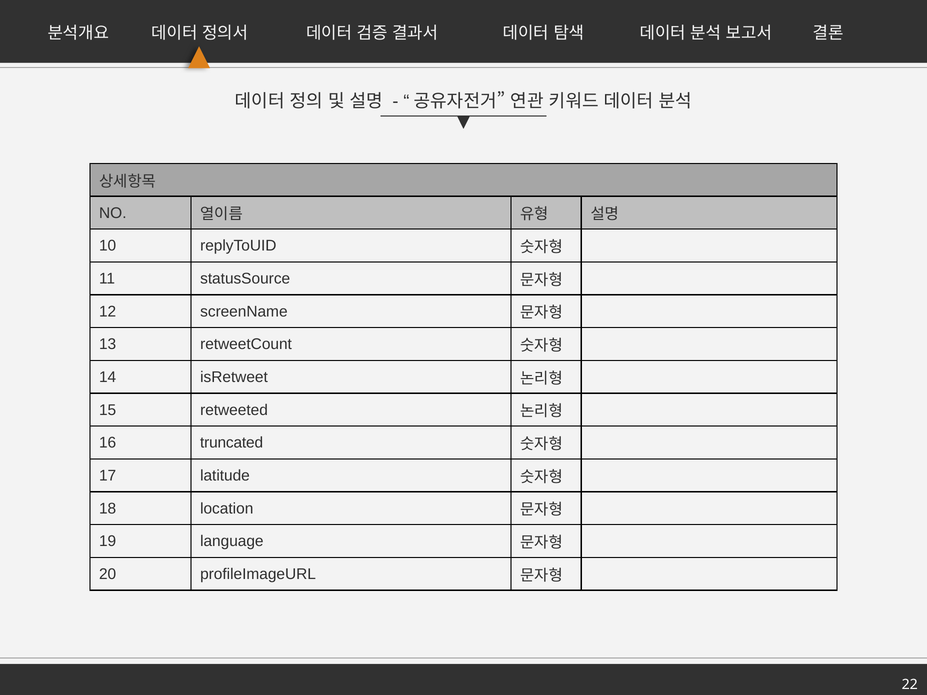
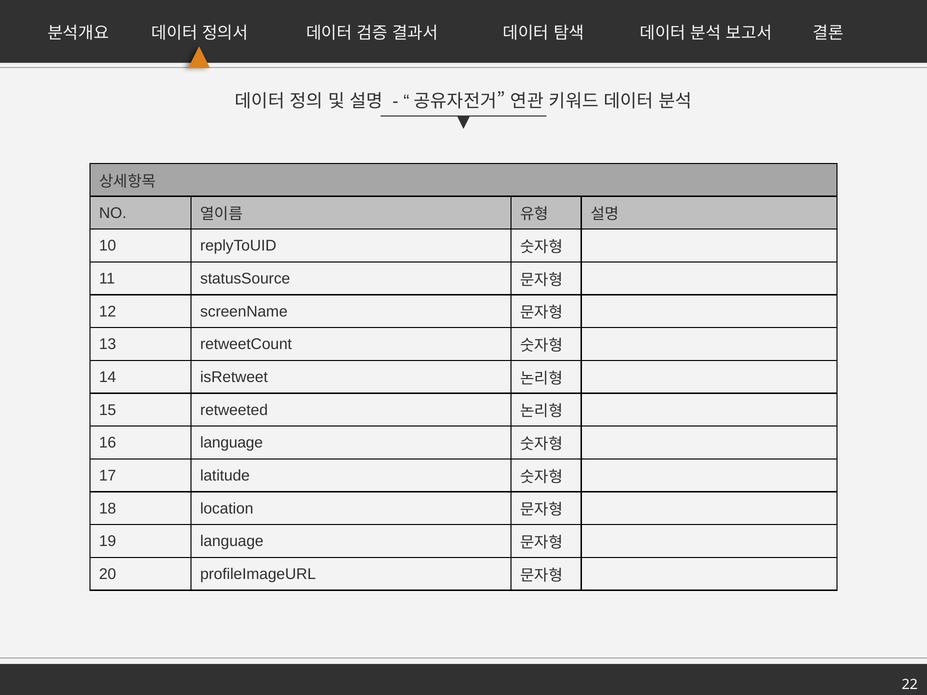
16 truncated: truncated -> language
